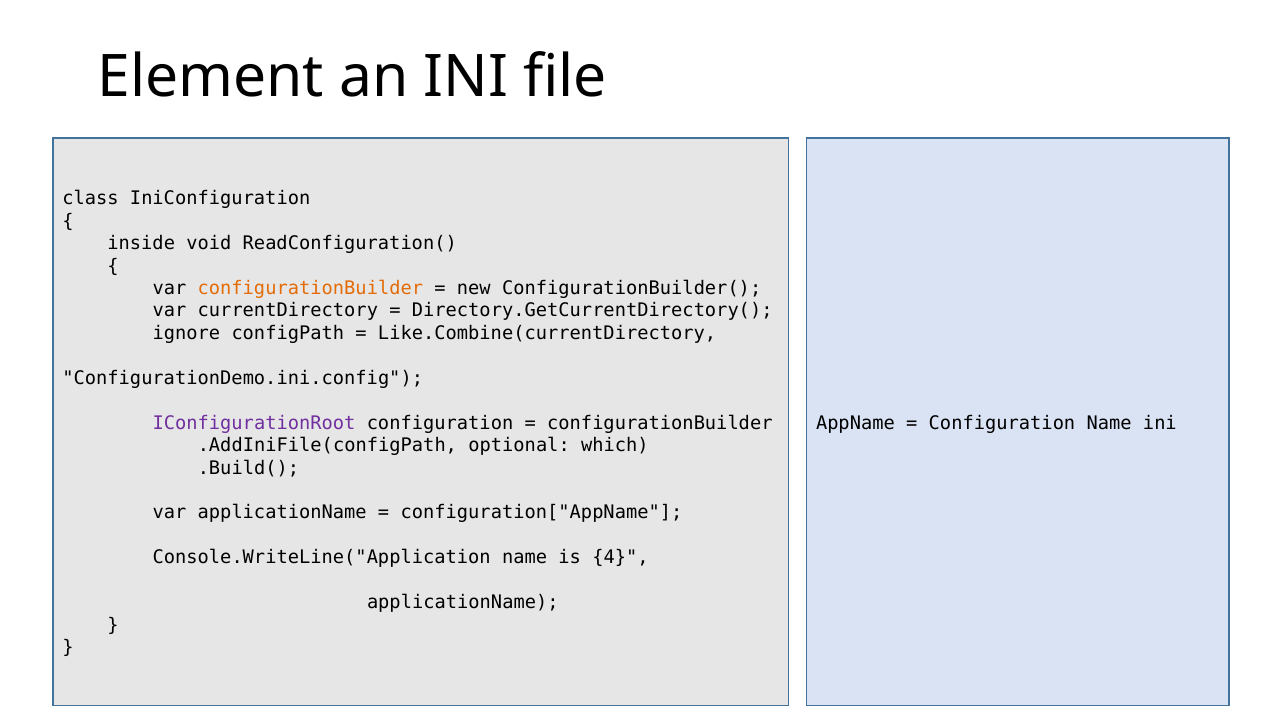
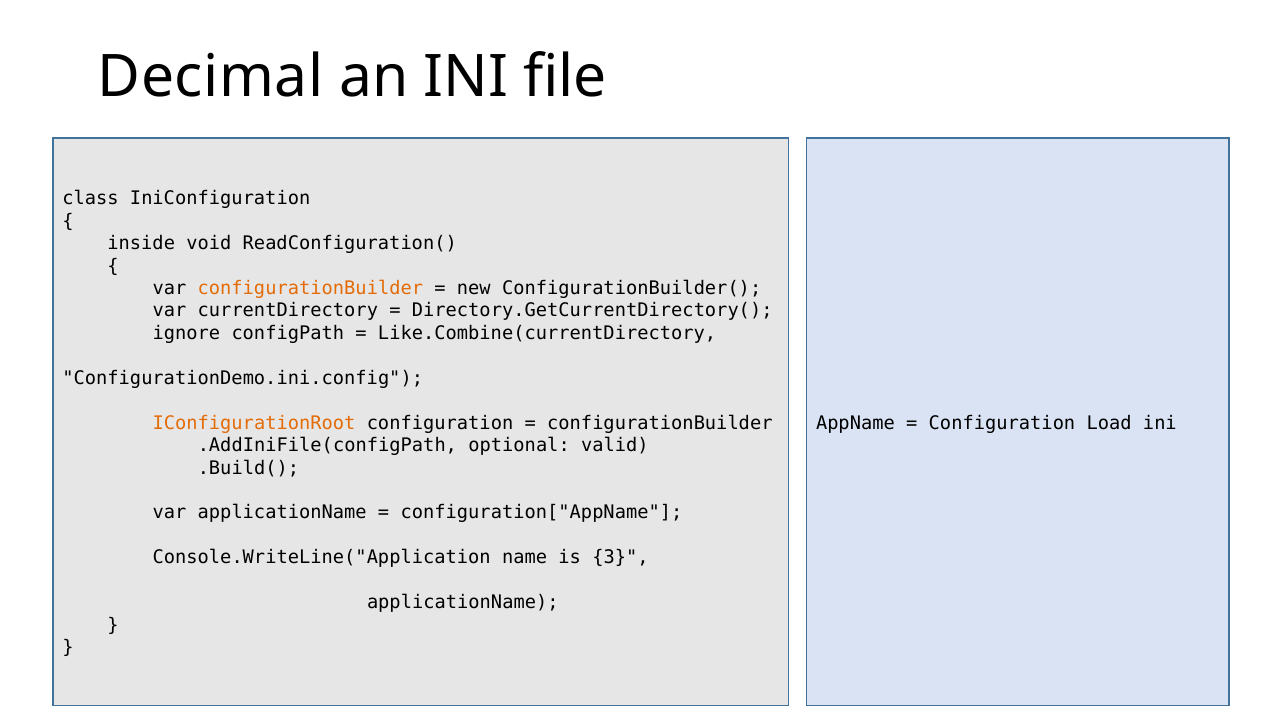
Element: Element -> Decimal
IConfigurationRoot colour: purple -> orange
Configuration Name: Name -> Load
which: which -> valid
4: 4 -> 3
